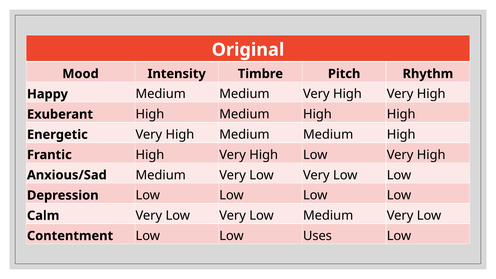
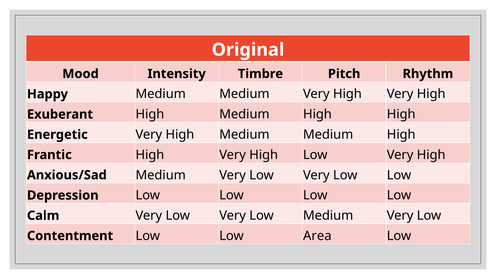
Uses: Uses -> Area
